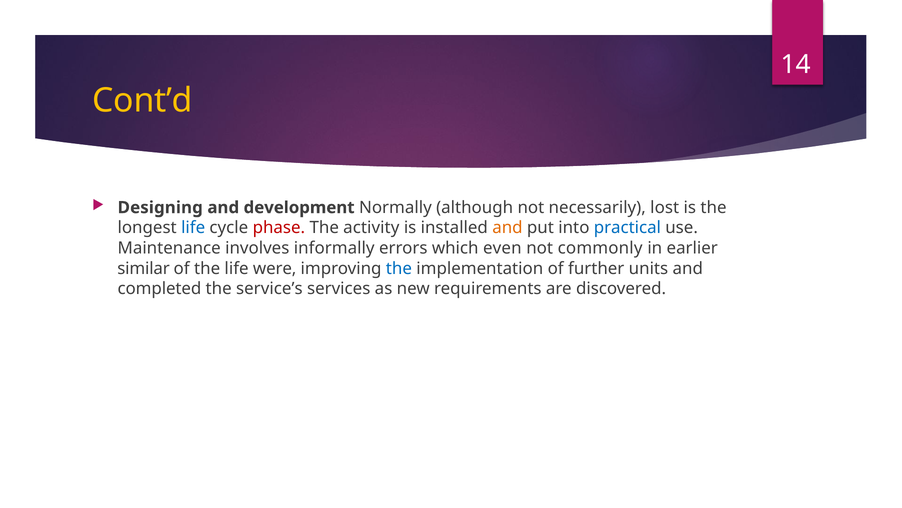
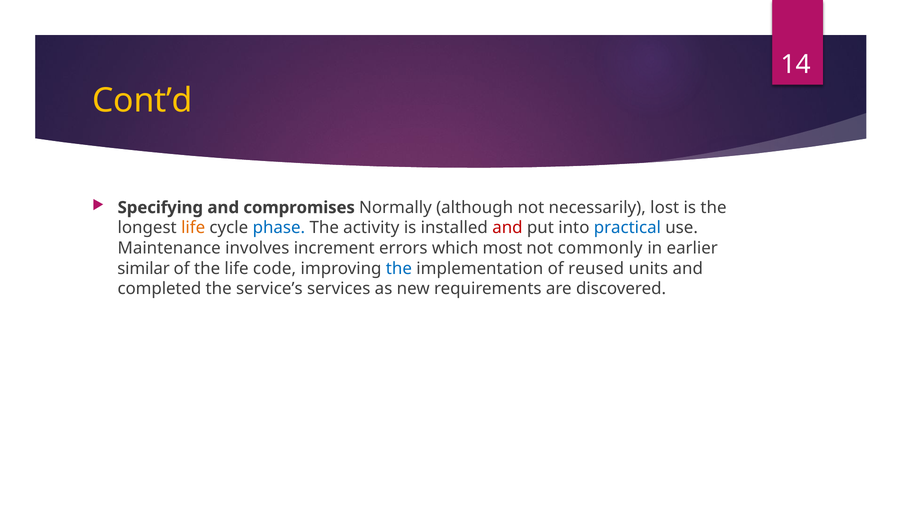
Designing: Designing -> Specifying
development: development -> compromises
life at (193, 228) colour: blue -> orange
phase colour: red -> blue
and at (507, 228) colour: orange -> red
informally: informally -> increment
even: even -> most
were: were -> code
further: further -> reused
